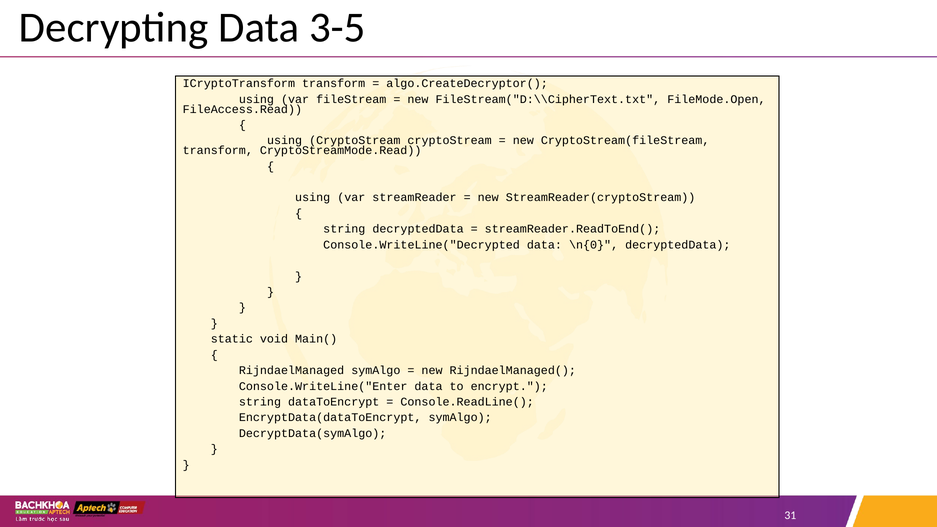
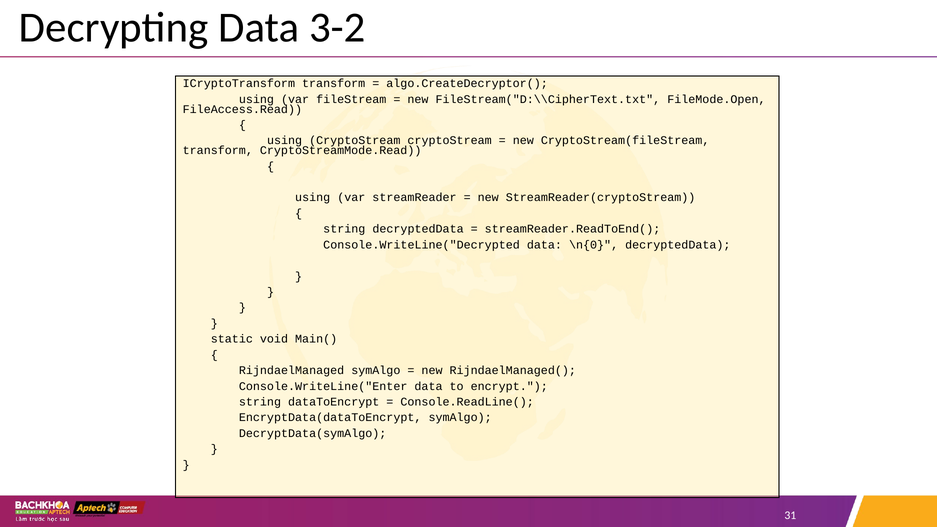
3-5: 3-5 -> 3-2
